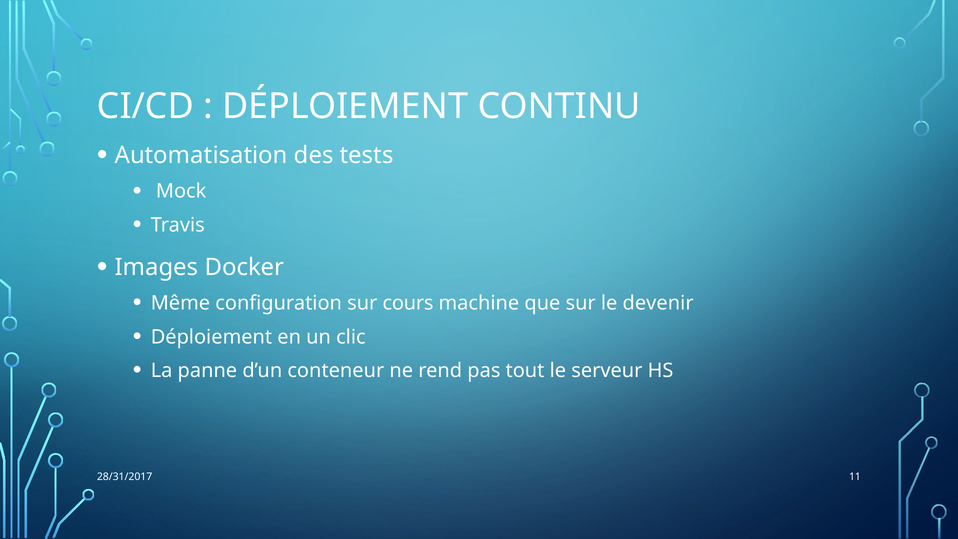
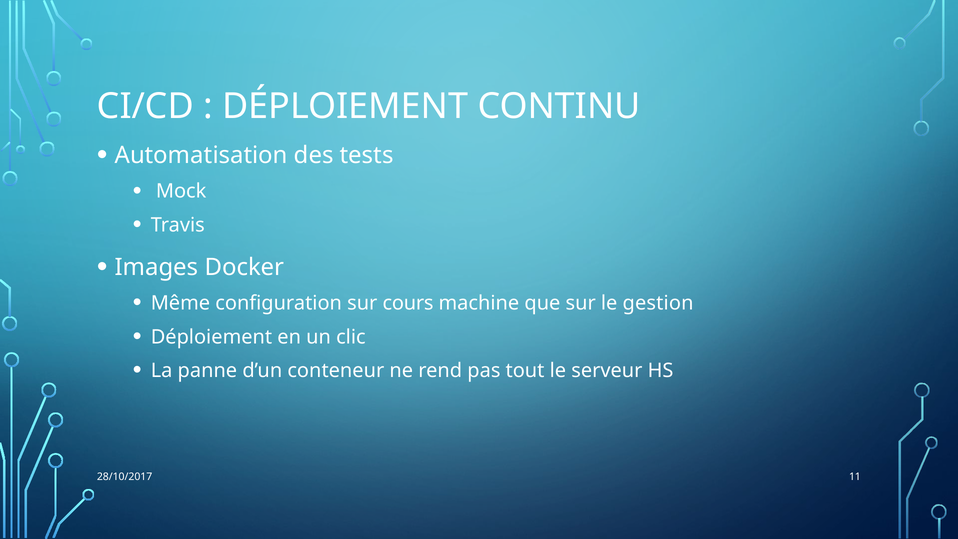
devenir: devenir -> gestion
28/31/2017: 28/31/2017 -> 28/10/2017
